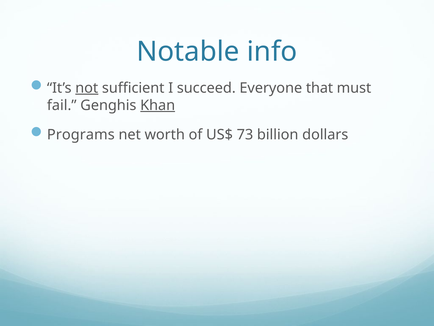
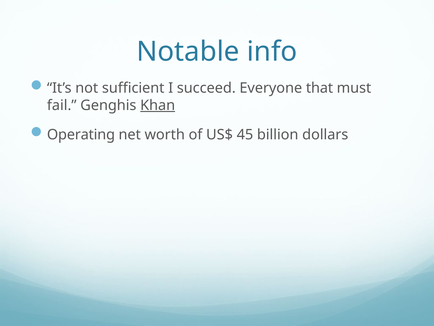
not underline: present -> none
Programs: Programs -> Operating
73: 73 -> 45
